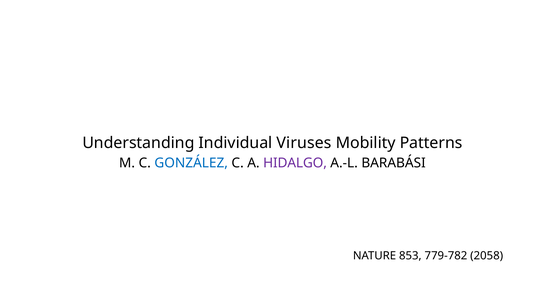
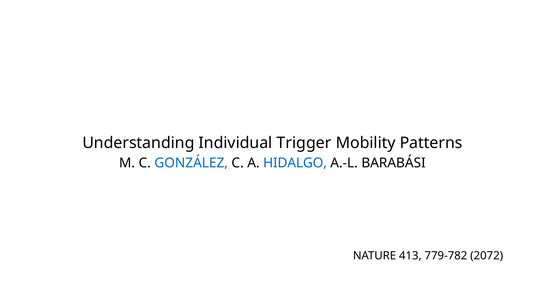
Viruses: Viruses -> Trigger
HIDALGO colour: purple -> blue
853: 853 -> 413
2058: 2058 -> 2072
